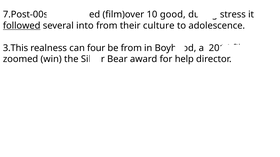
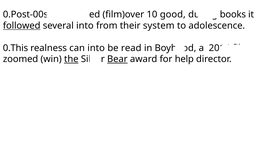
7.Post-00s: 7.Post-00s -> 0.Post-00s
stress: stress -> books
culture: culture -> system
3.This: 3.This -> 0.This
can four: four -> into
be from: from -> read
the underline: none -> present
Bear underline: none -> present
